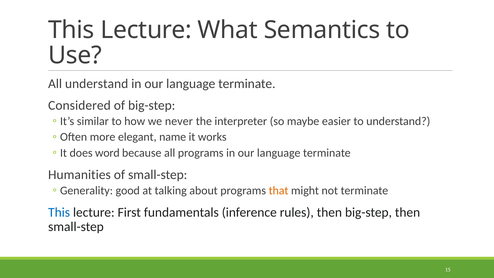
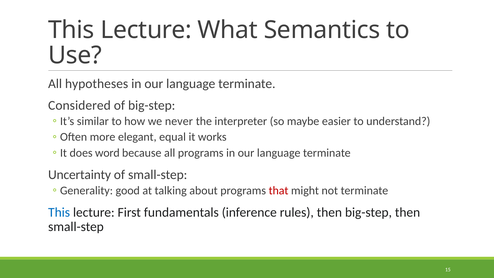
All understand: understand -> hypotheses
name: name -> equal
Humanities: Humanities -> Uncertainty
that colour: orange -> red
